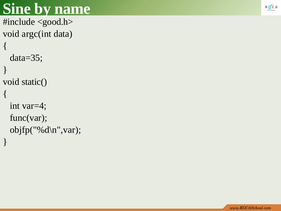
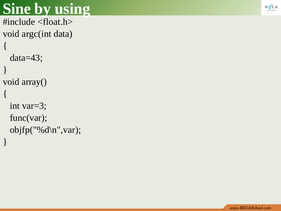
name: name -> using
<good.h>: <good.h> -> <float.h>
data=35: data=35 -> data=43
static(: static( -> array(
var=4: var=4 -> var=3
